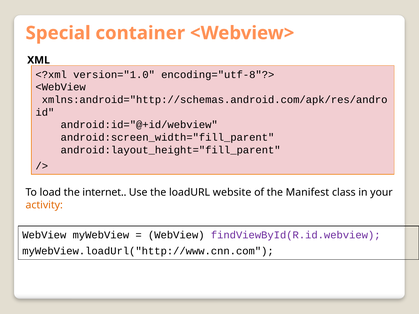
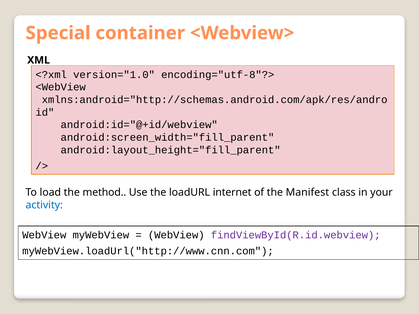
internet: internet -> method
website: website -> internet
activity colour: orange -> blue
